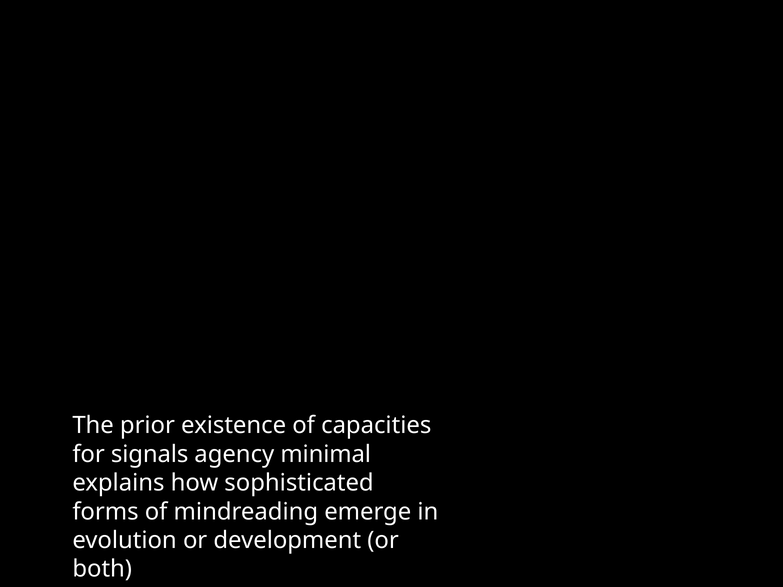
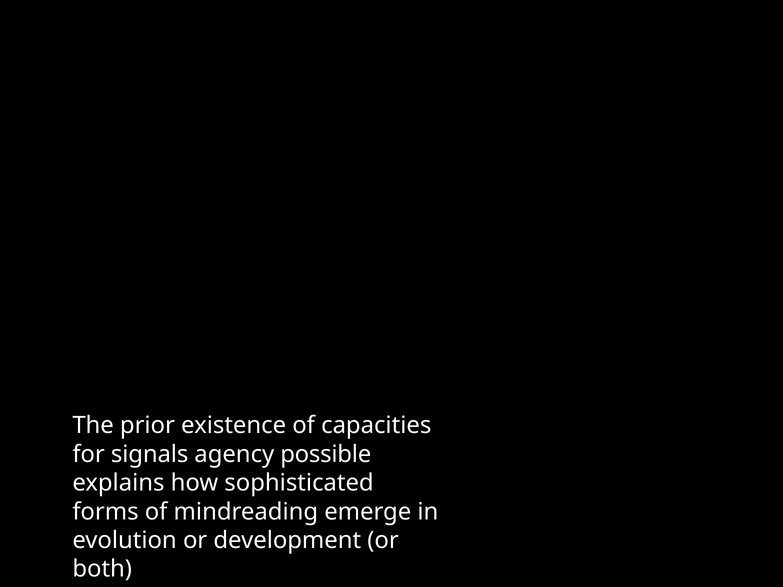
minimal: minimal -> possible
